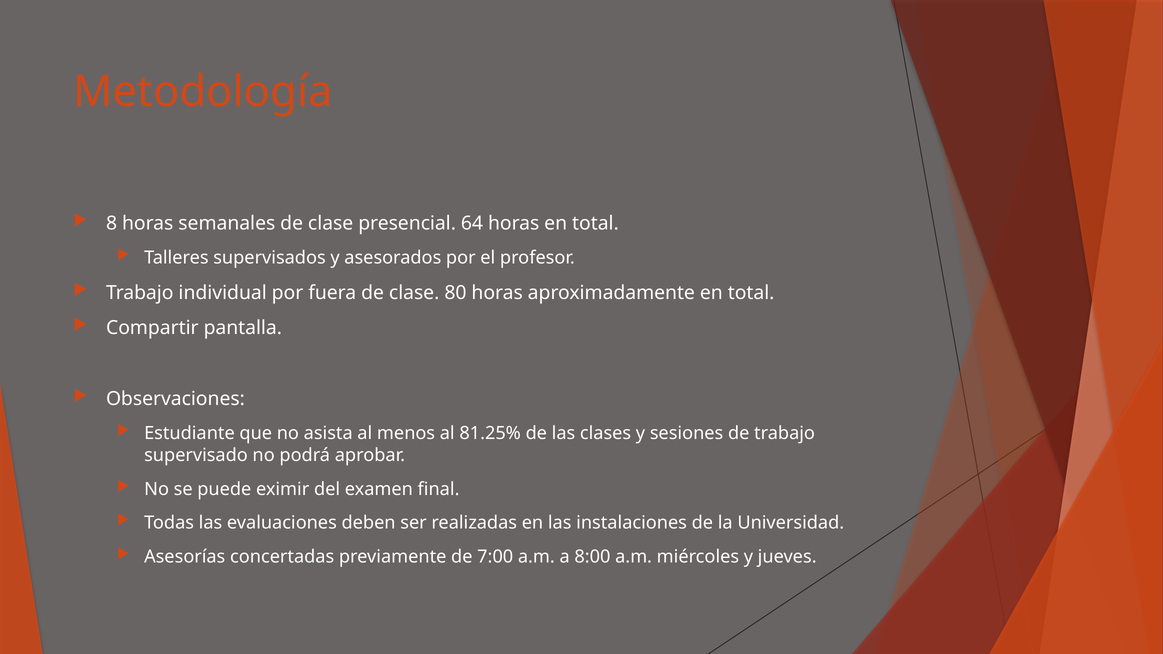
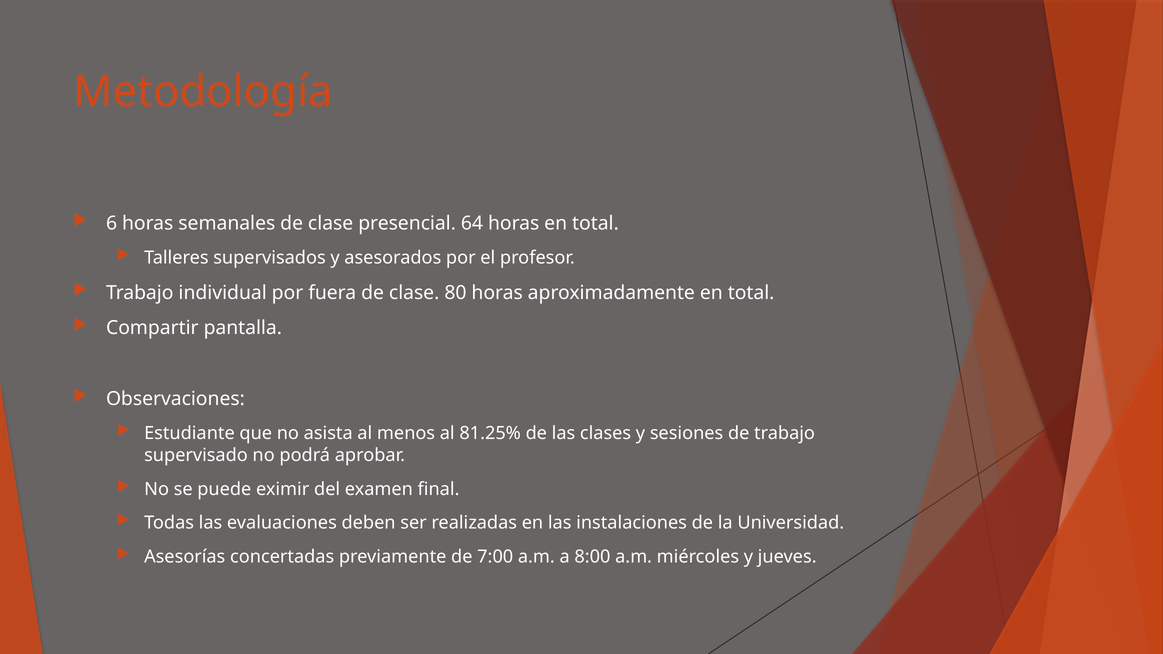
8: 8 -> 6
